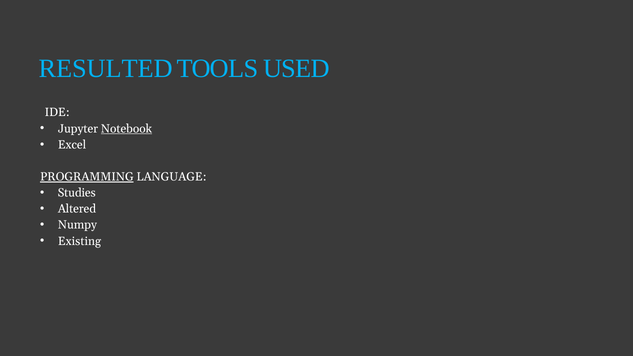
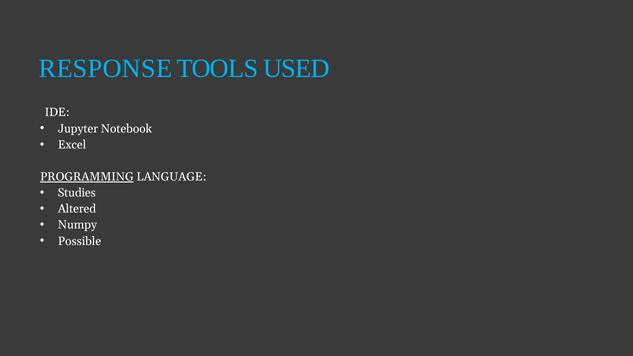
RESULTED: RESULTED -> RESPONSE
Notebook underline: present -> none
Existing: Existing -> Possible
